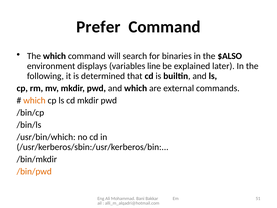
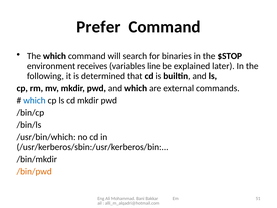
$ALSO: $ALSO -> $STOP
displays: displays -> receives
which at (34, 100) colour: orange -> blue
